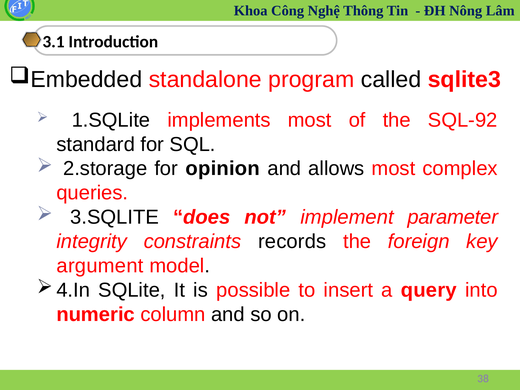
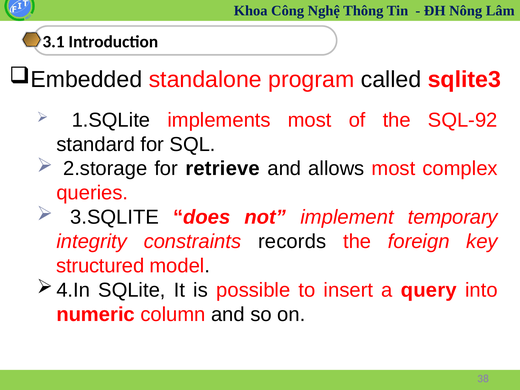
opinion: opinion -> retrieve
parameter: parameter -> temporary
argument: argument -> structured
